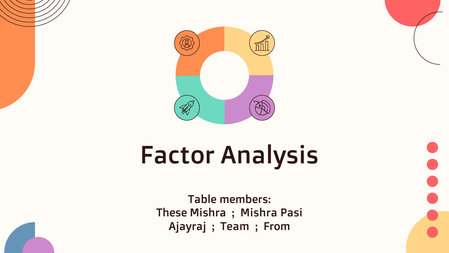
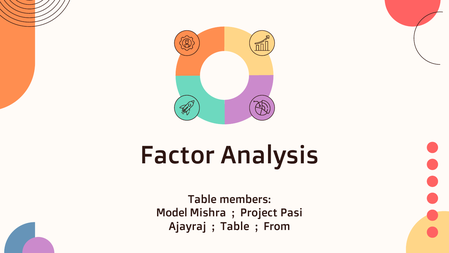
These: These -> Model
Mishra at (259, 213): Mishra -> Project
Team at (235, 226): Team -> Table
